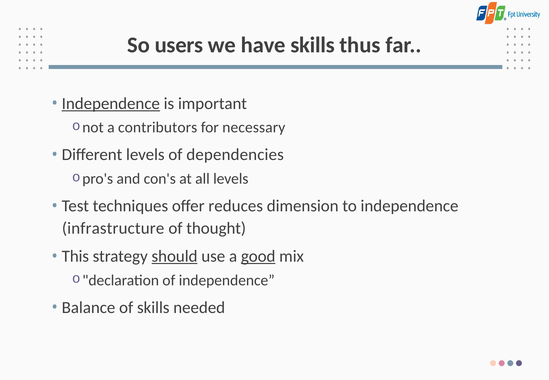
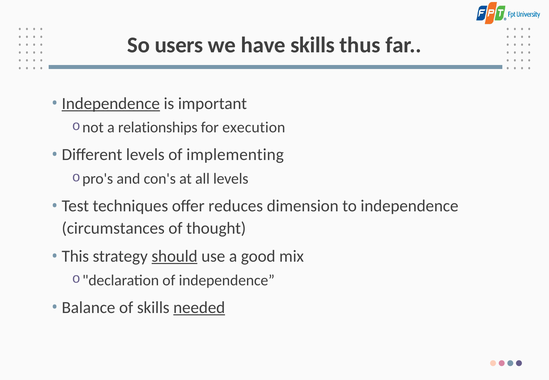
contributors: contributors -> relationships
necessary: necessary -> execution
dependencies: dependencies -> implementing
infrastructure: infrastructure -> circumstances
good underline: present -> none
needed underline: none -> present
